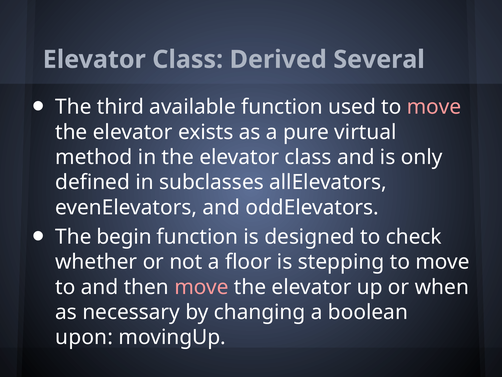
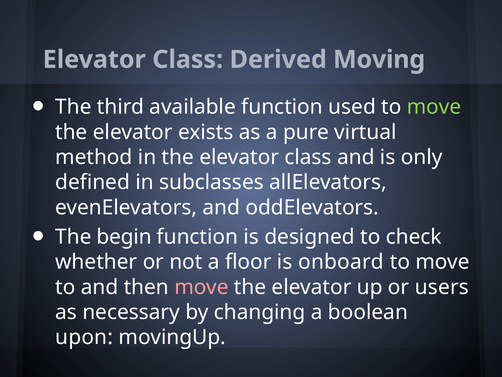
Several: Several -> Moving
move at (434, 107) colour: pink -> light green
stepping: stepping -> onboard
when: when -> users
